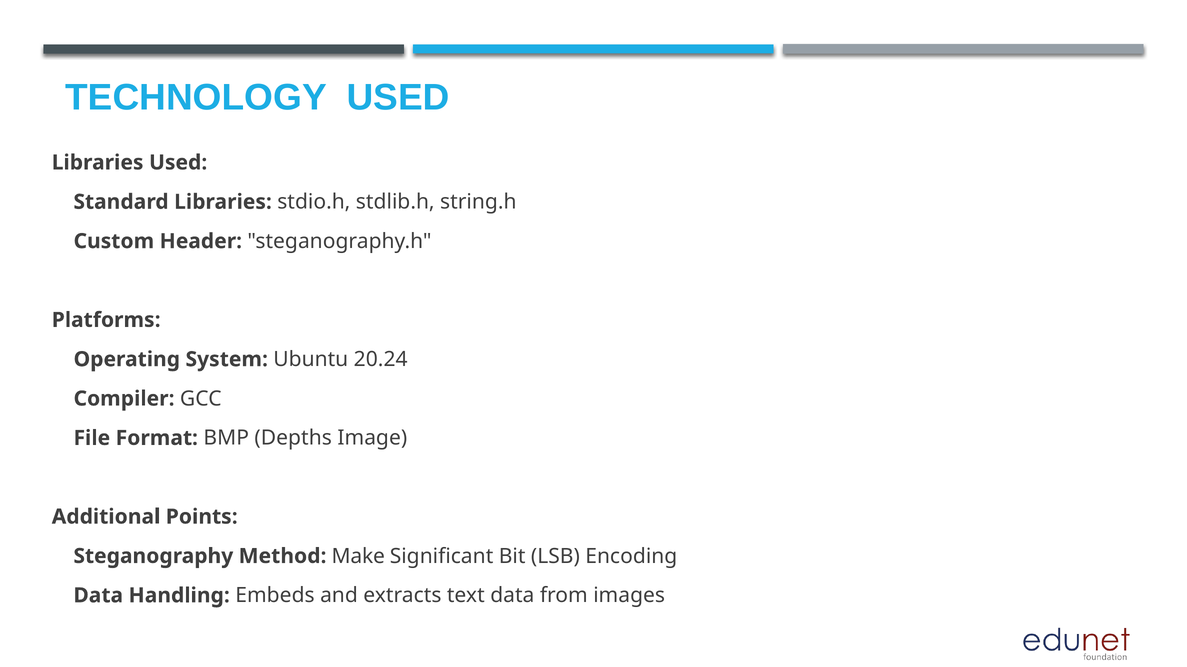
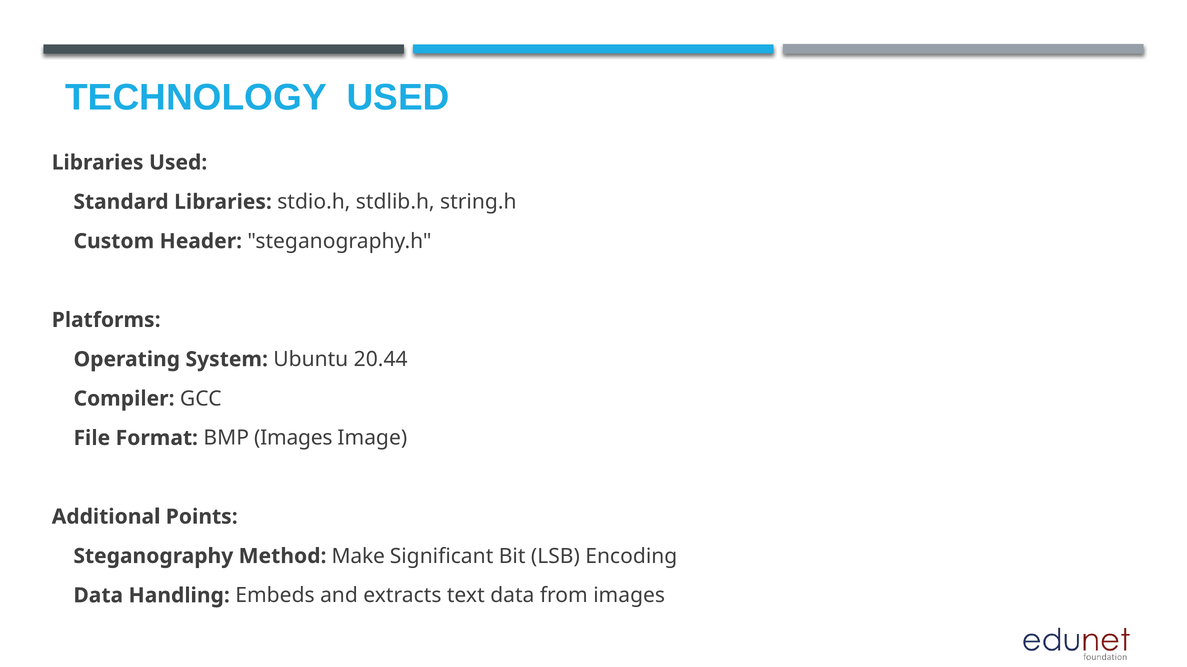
20.24: 20.24 -> 20.44
BMP Depths: Depths -> Images
